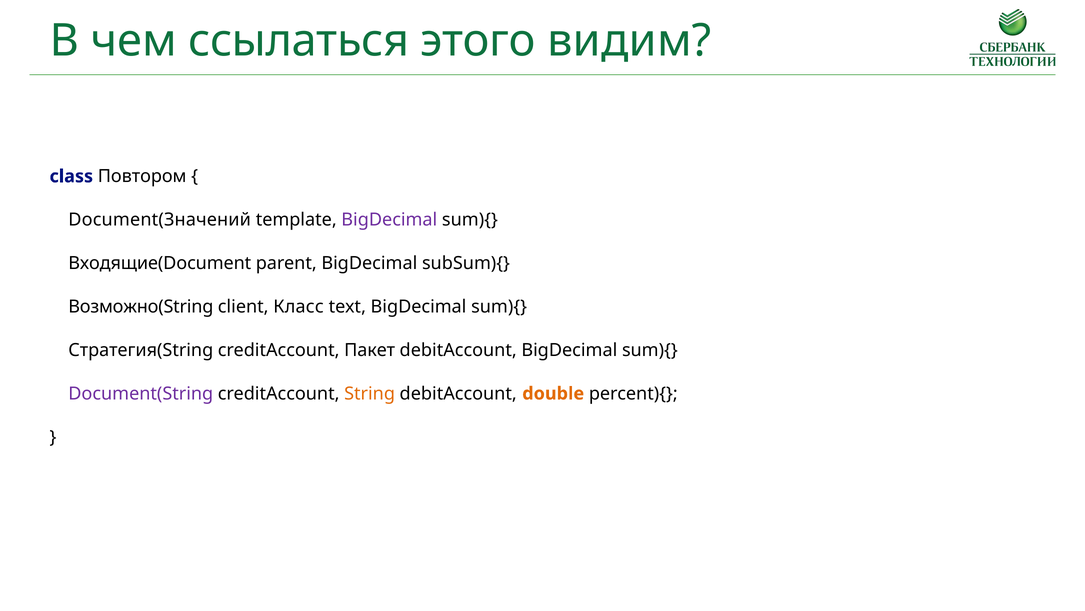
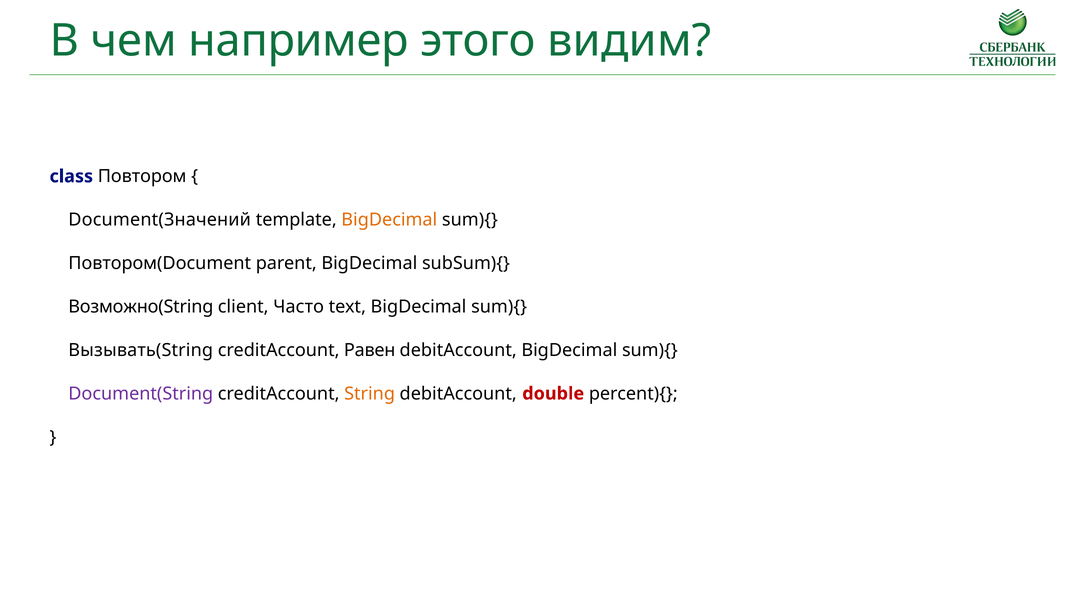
ссылаться: ссылаться -> например
BigDecimal at (389, 220) colour: purple -> orange
Входящие(Document: Входящие(Document -> Повтором(Document
Класс: Класс -> Часто
Стратегия(String: Стратегия(String -> Вызывать(String
Пакет: Пакет -> Равен
double colour: orange -> red
